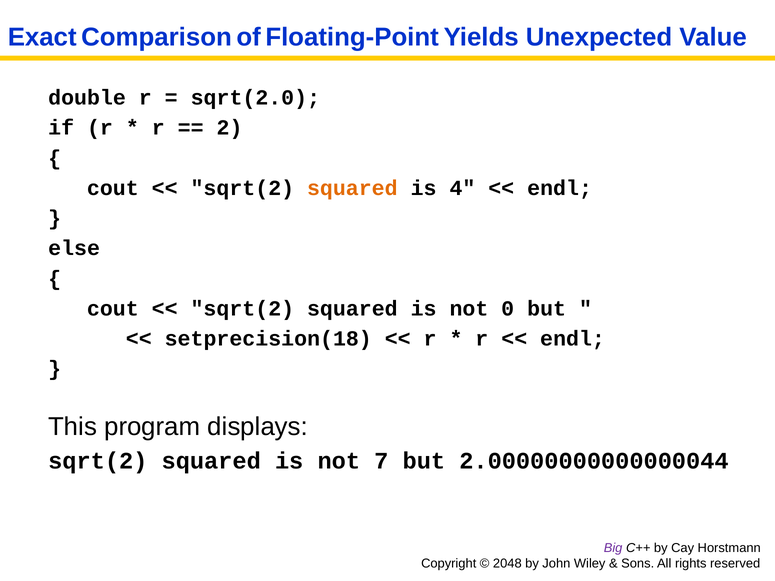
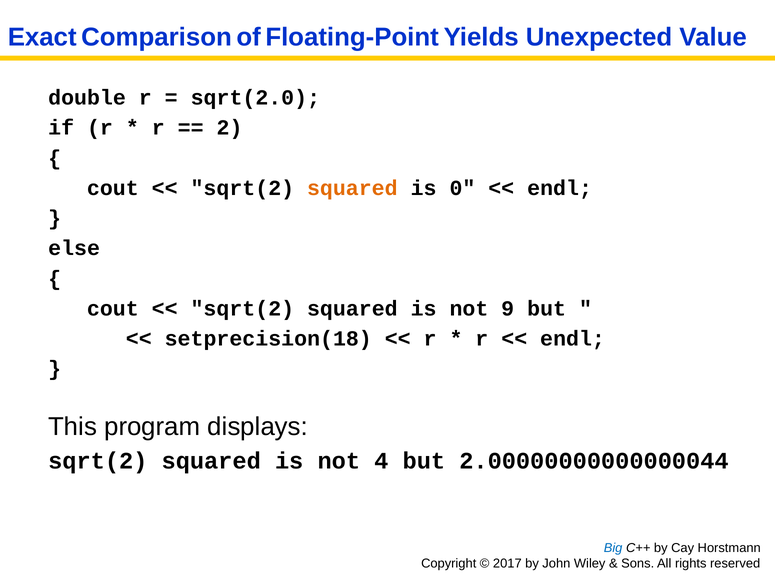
4: 4 -> 0
0: 0 -> 9
7: 7 -> 4
Big colour: purple -> blue
2048: 2048 -> 2017
